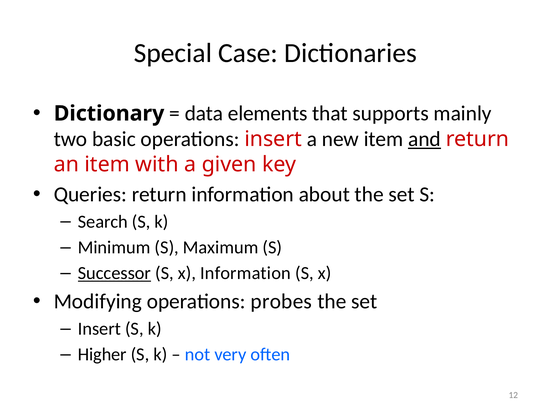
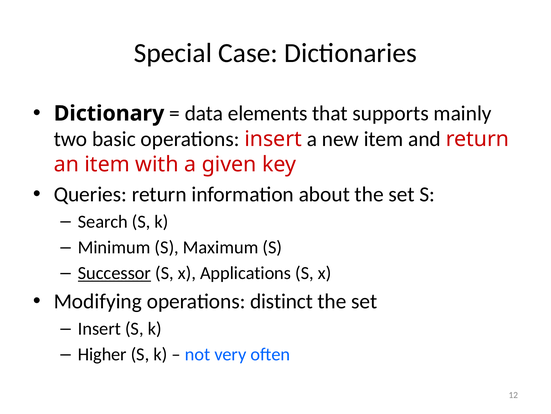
and underline: present -> none
x Information: Information -> Applications
probes: probes -> distinct
